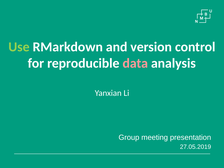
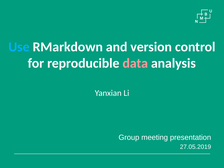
Use colour: light green -> light blue
